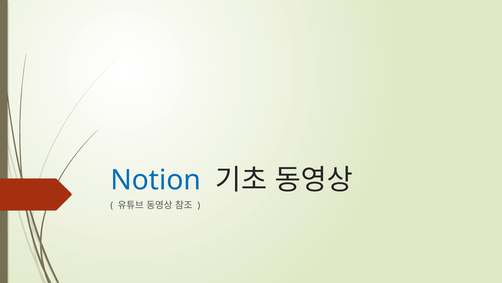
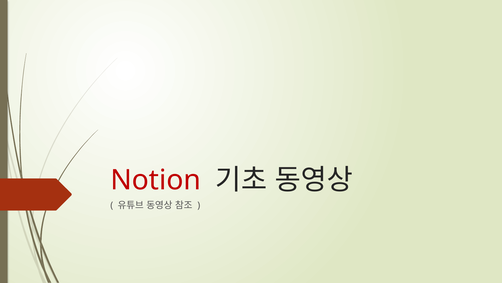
Notion colour: blue -> red
